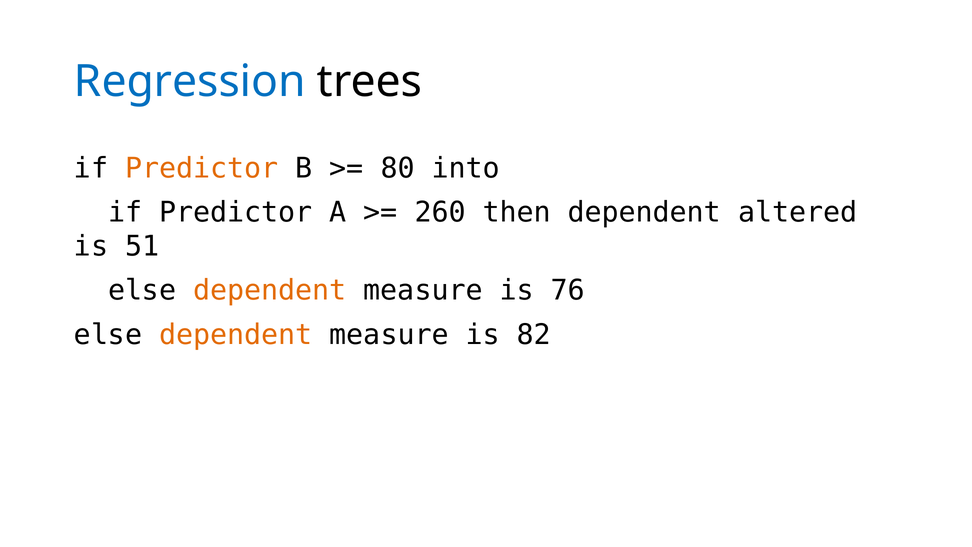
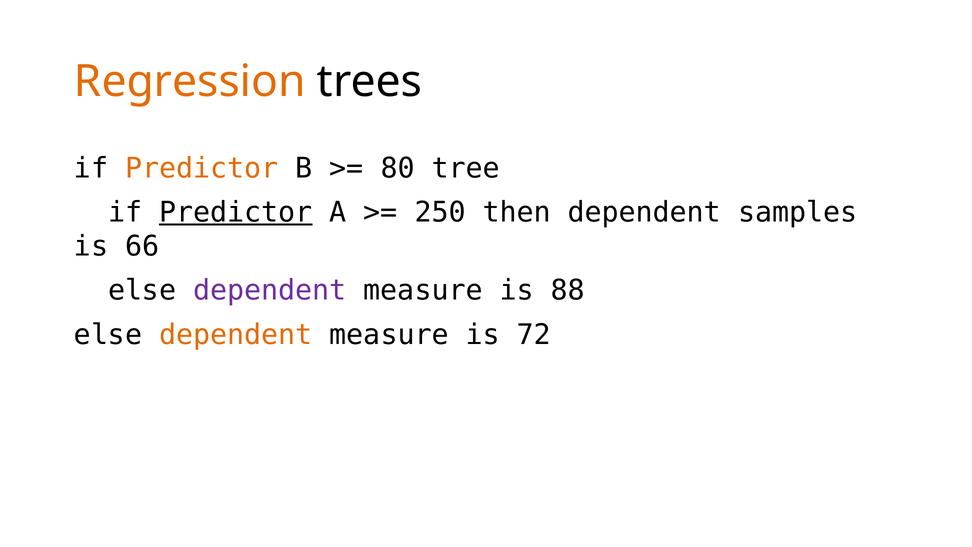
Regression colour: blue -> orange
into: into -> tree
Predictor at (236, 212) underline: none -> present
260: 260 -> 250
altered: altered -> samples
51: 51 -> 66
dependent at (270, 290) colour: orange -> purple
76: 76 -> 88
82: 82 -> 72
